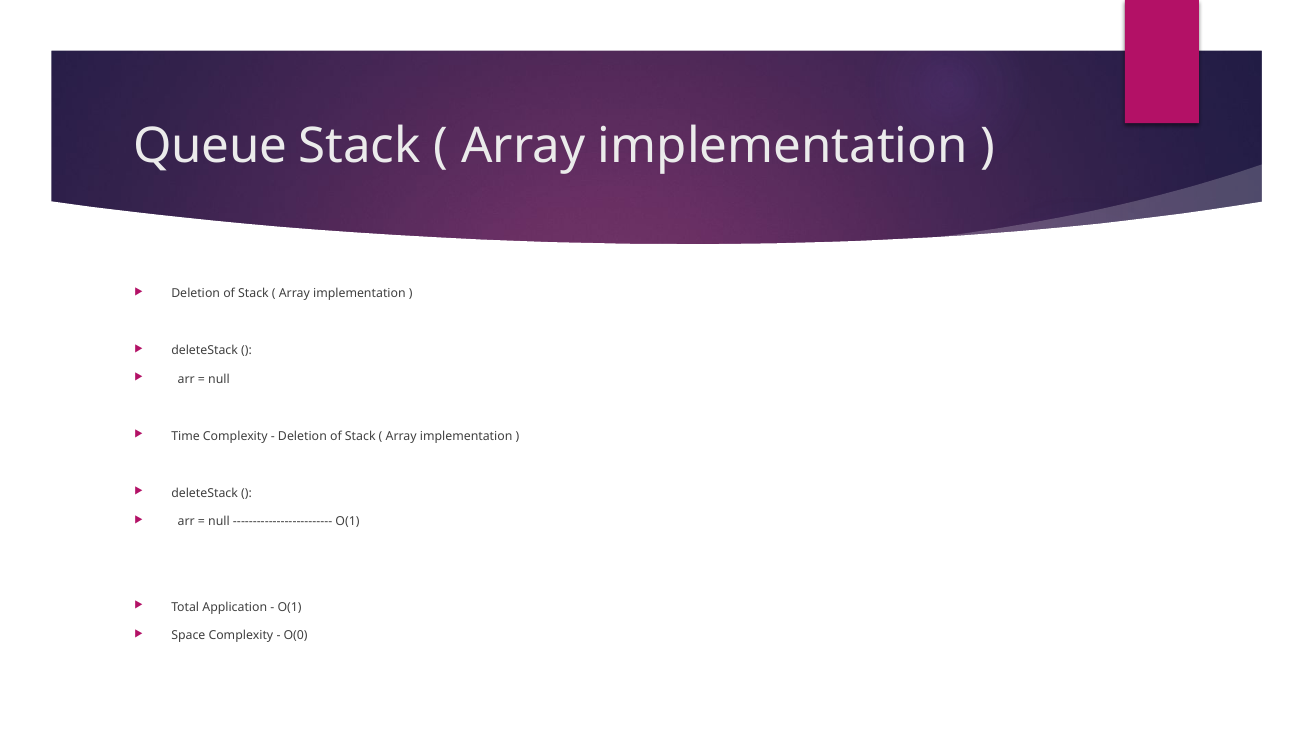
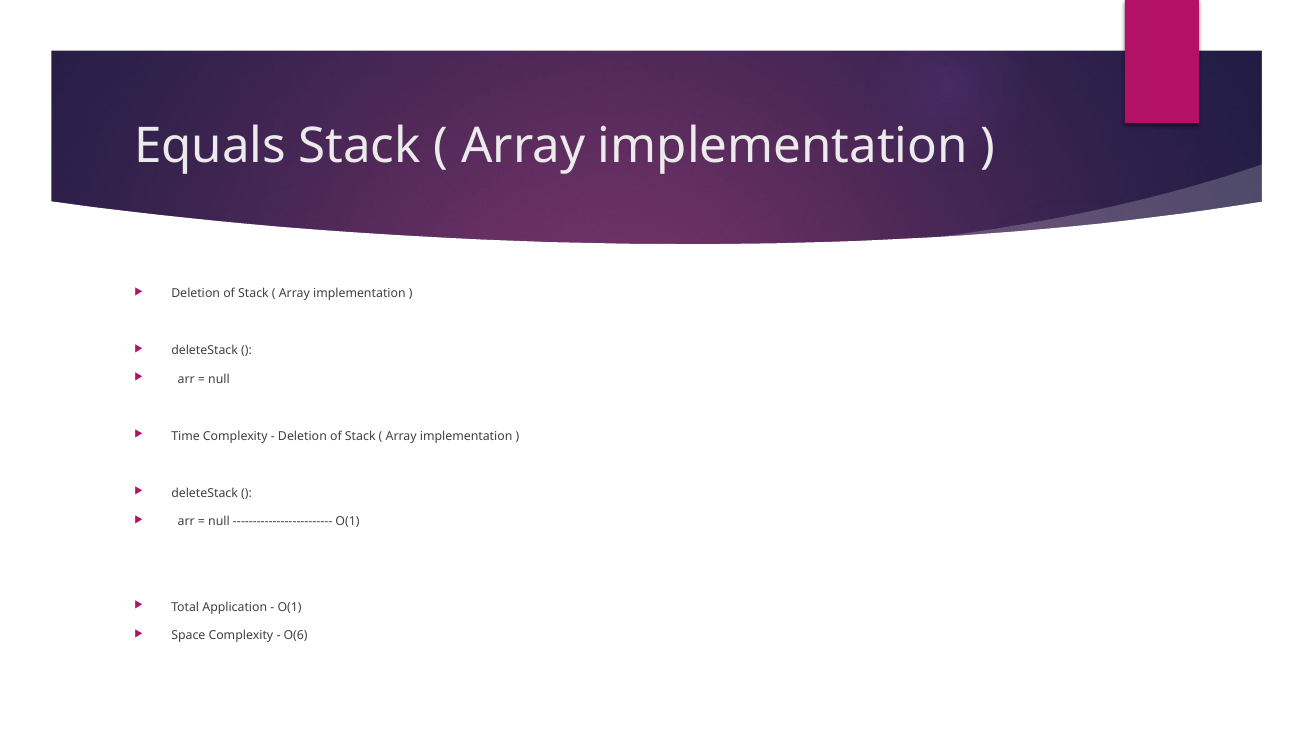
Queue: Queue -> Equals
O(0: O(0 -> O(6
